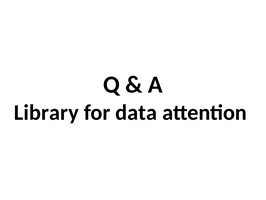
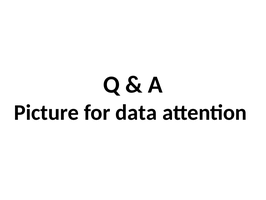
Library: Library -> Picture
